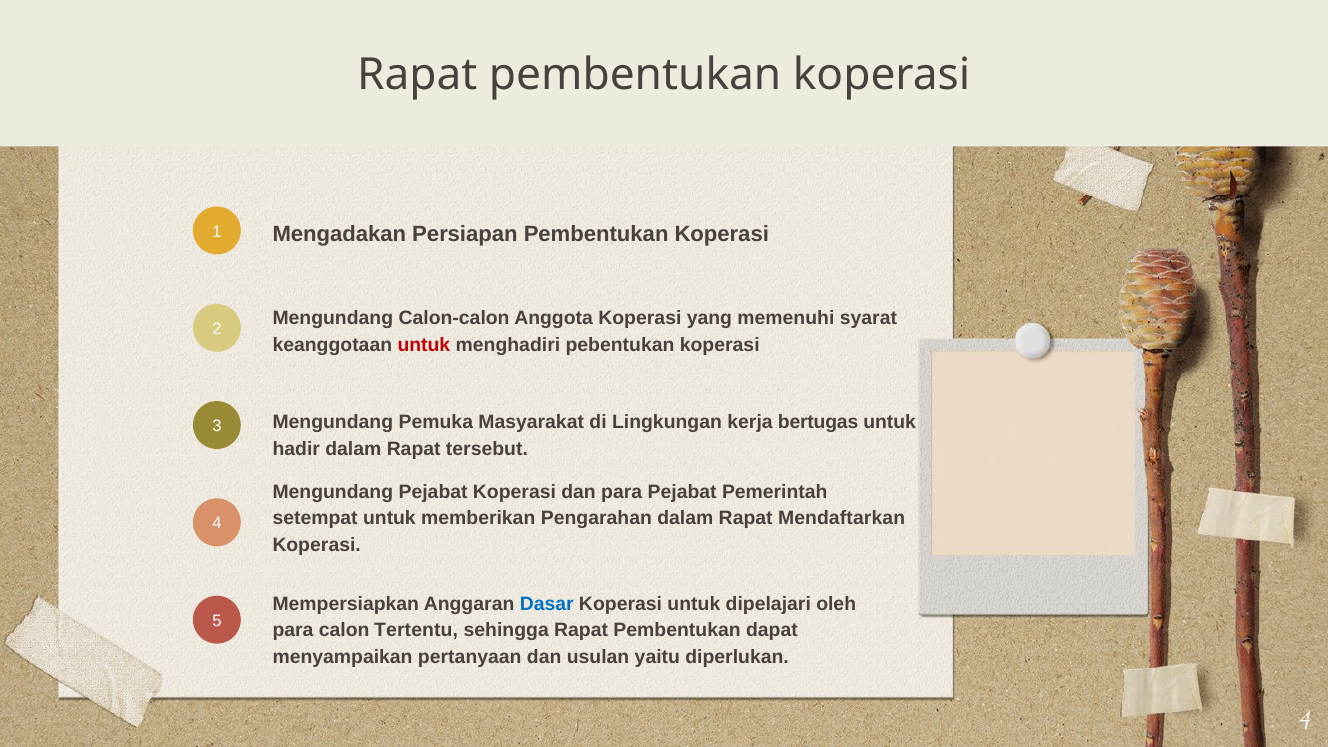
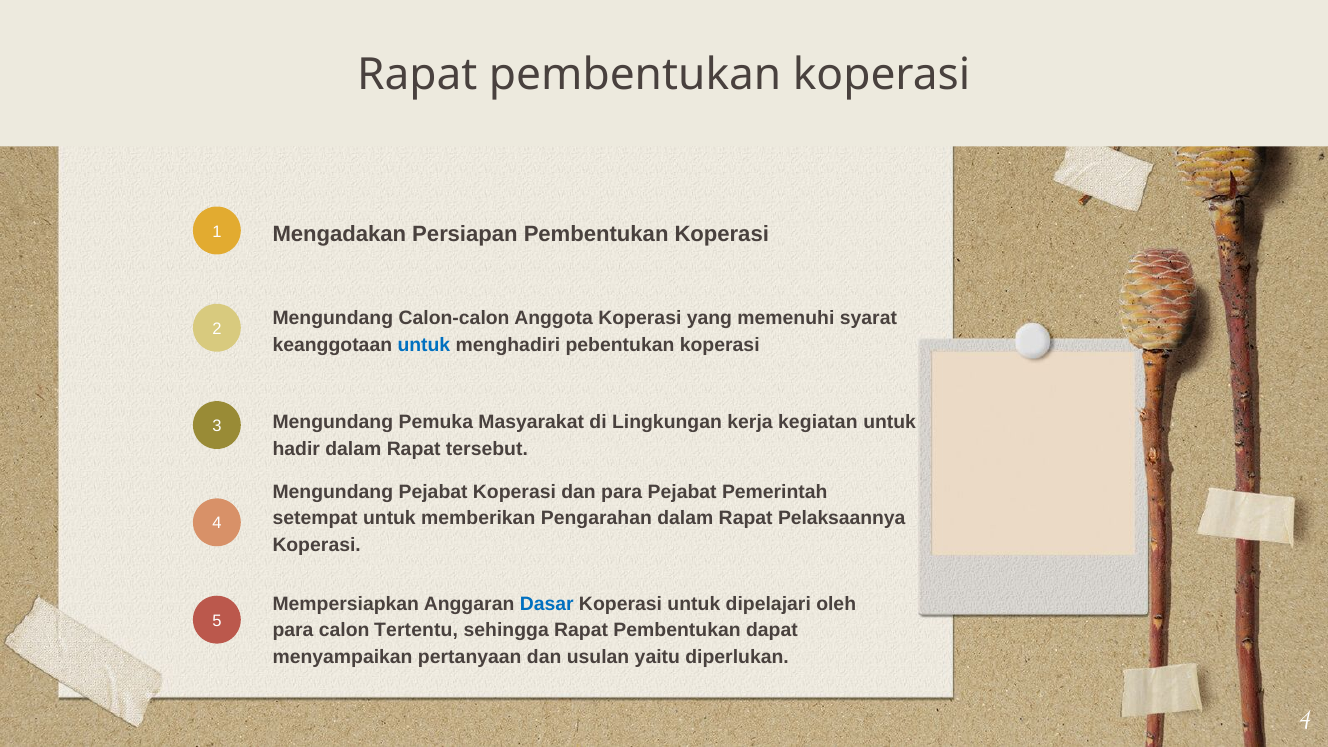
untuk at (424, 345) colour: red -> blue
bertugas: bertugas -> kegiatan
Mendaftarkan: Mendaftarkan -> Pelaksaannya
